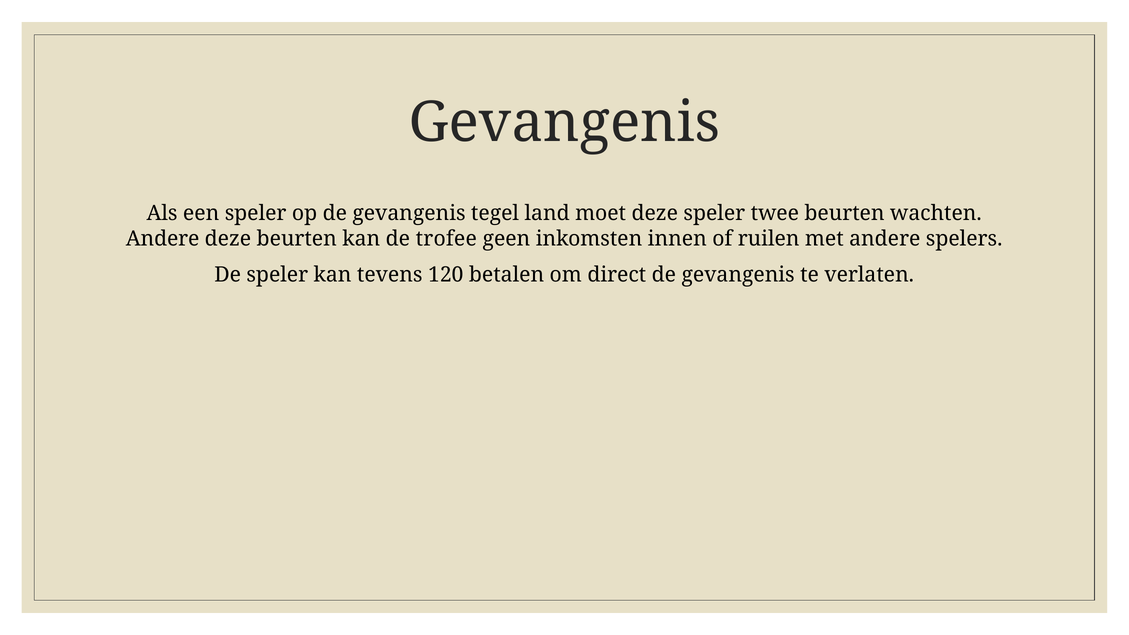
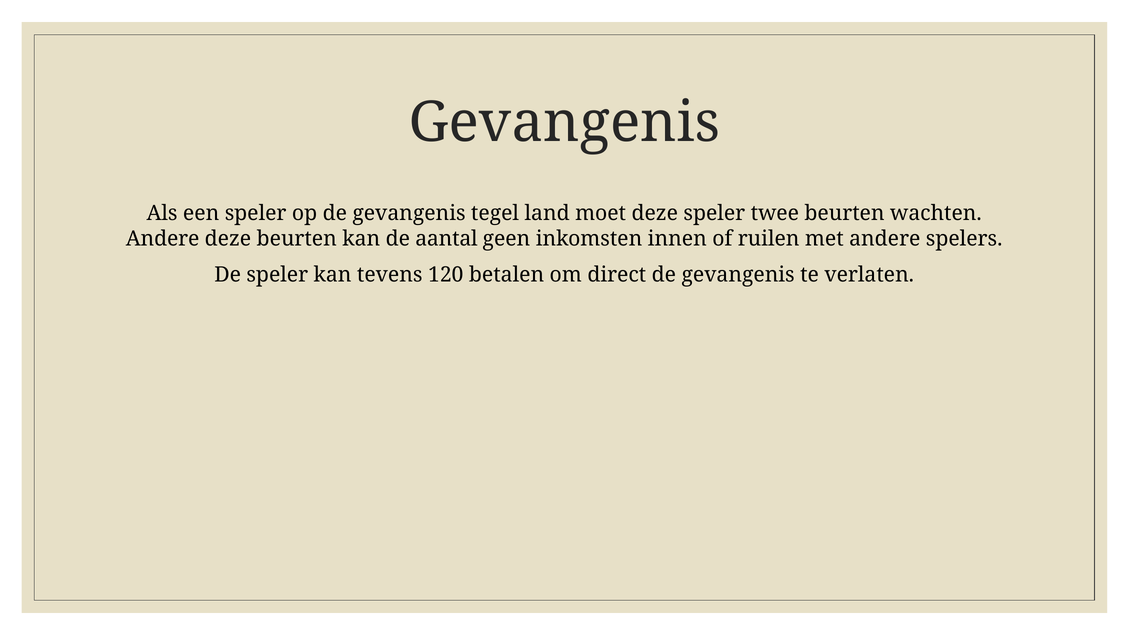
trofee: trofee -> aantal
